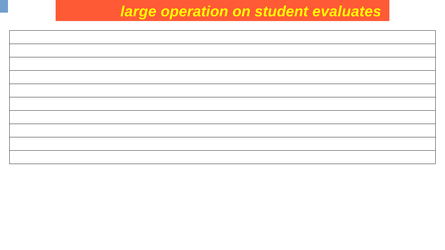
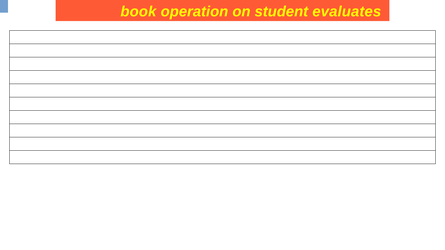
large: large -> book
